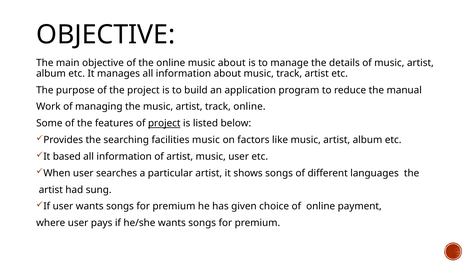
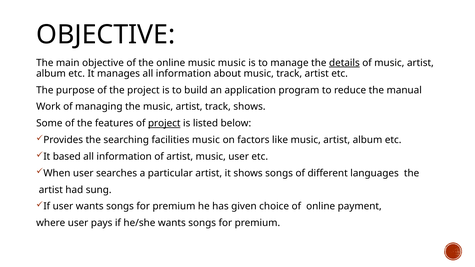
music about: about -> music
details underline: none -> present
track online: online -> shows
